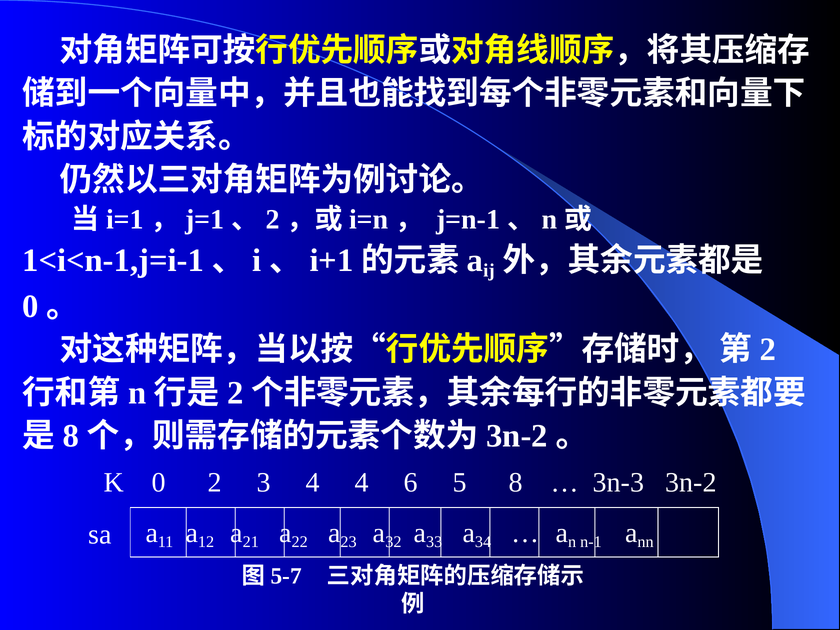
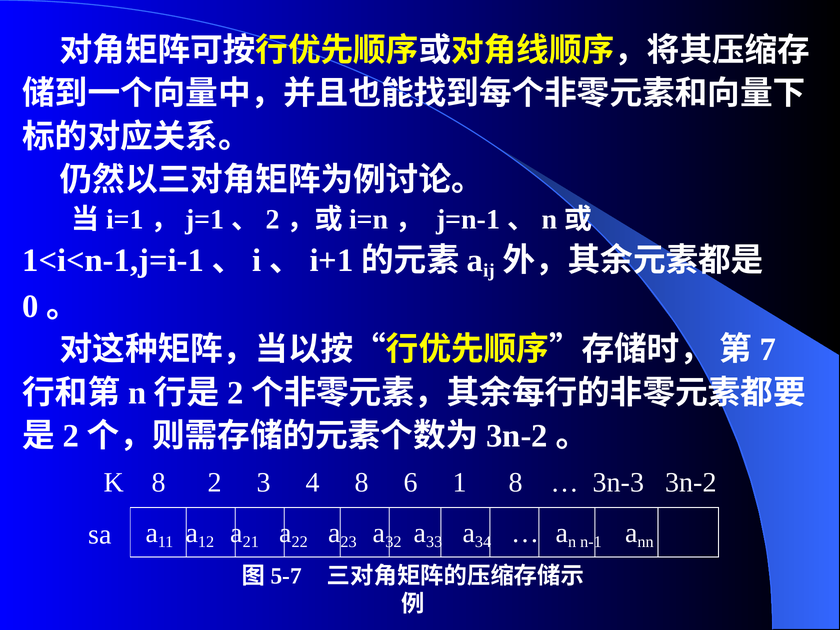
2 at (768, 350): 2 -> 7
8 at (71, 436): 8 -> 2
K 0: 0 -> 8
4 4: 4 -> 8
5: 5 -> 1
